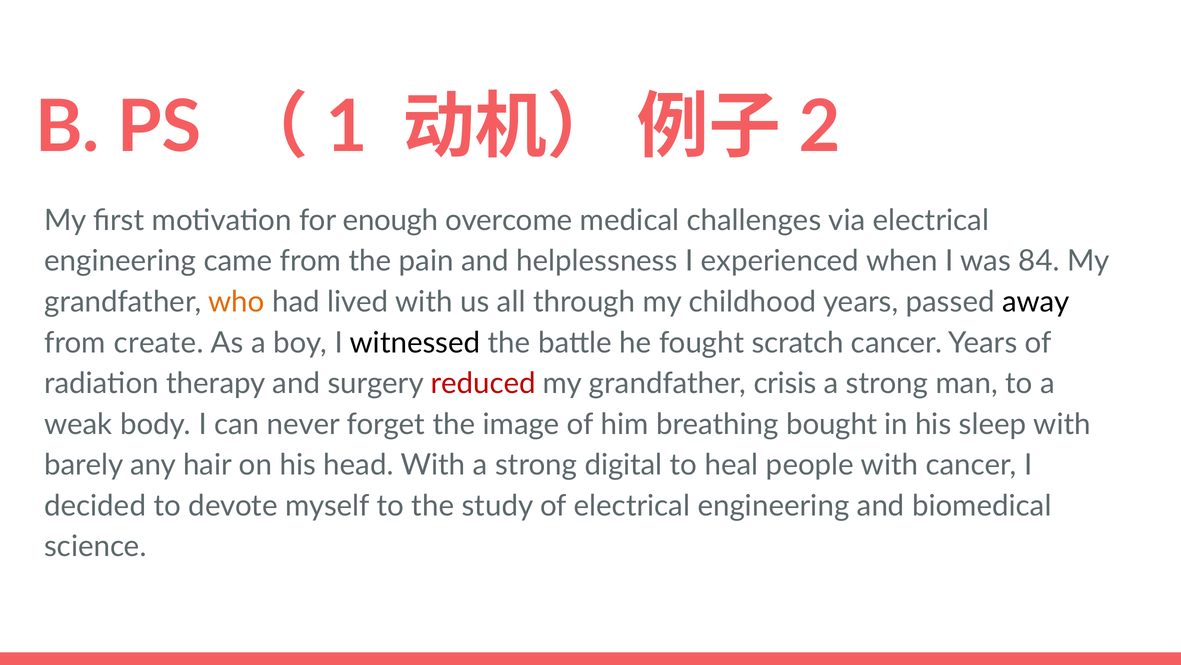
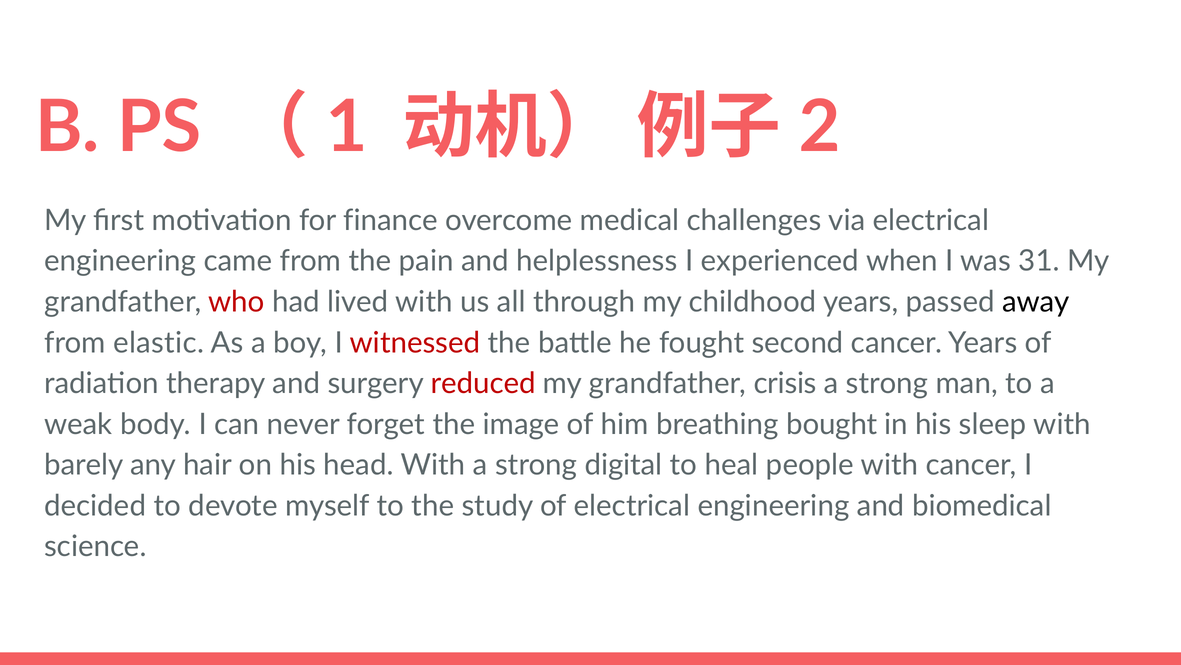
enough: enough -> finance
84: 84 -> 31
who colour: orange -> red
create: create -> elastic
witnessed colour: black -> red
scratch: scratch -> second
